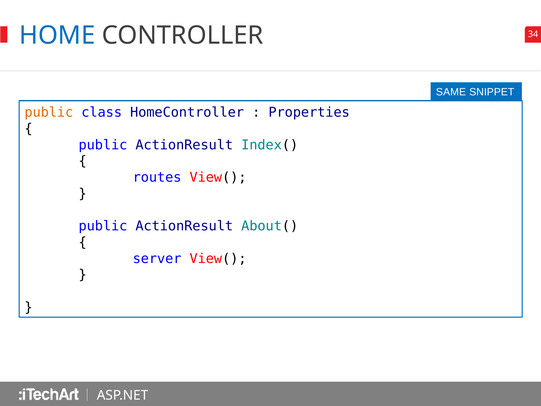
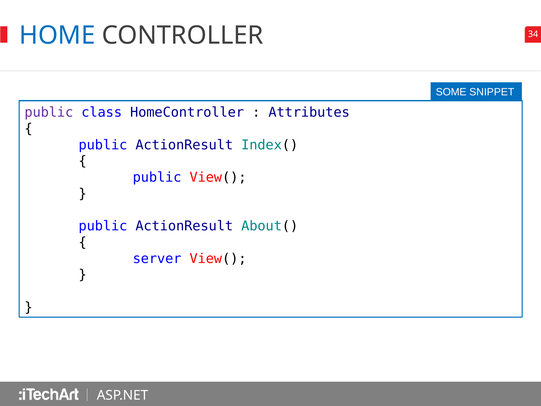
SAME: SAME -> SOME
public at (49, 112) colour: orange -> purple
Properties: Properties -> Attributes
routes at (157, 177): routes -> public
